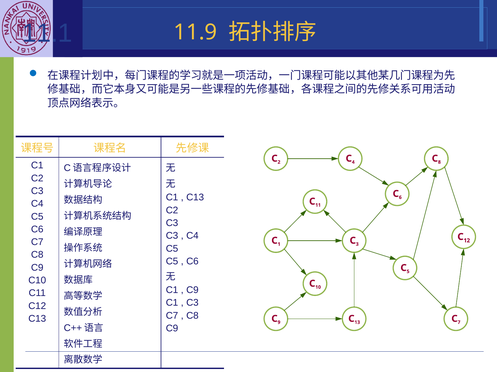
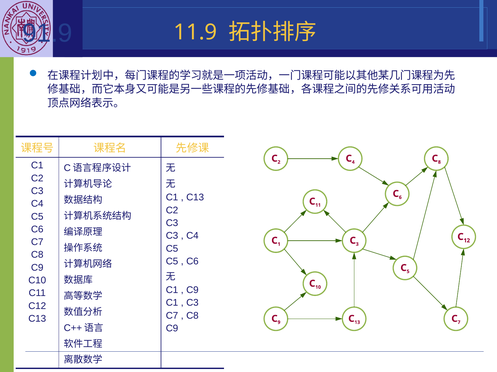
11.1: 11.1 -> 91.9
